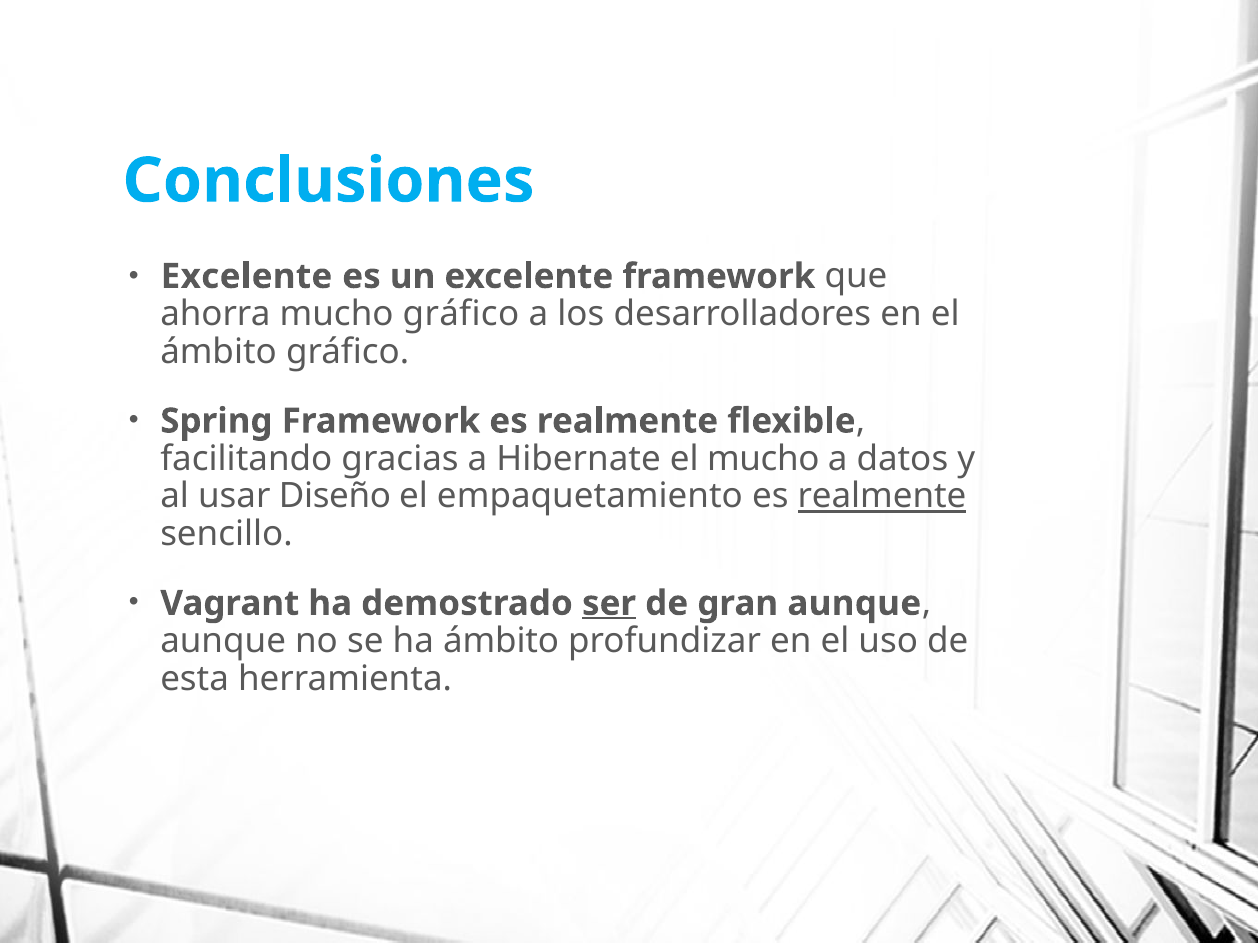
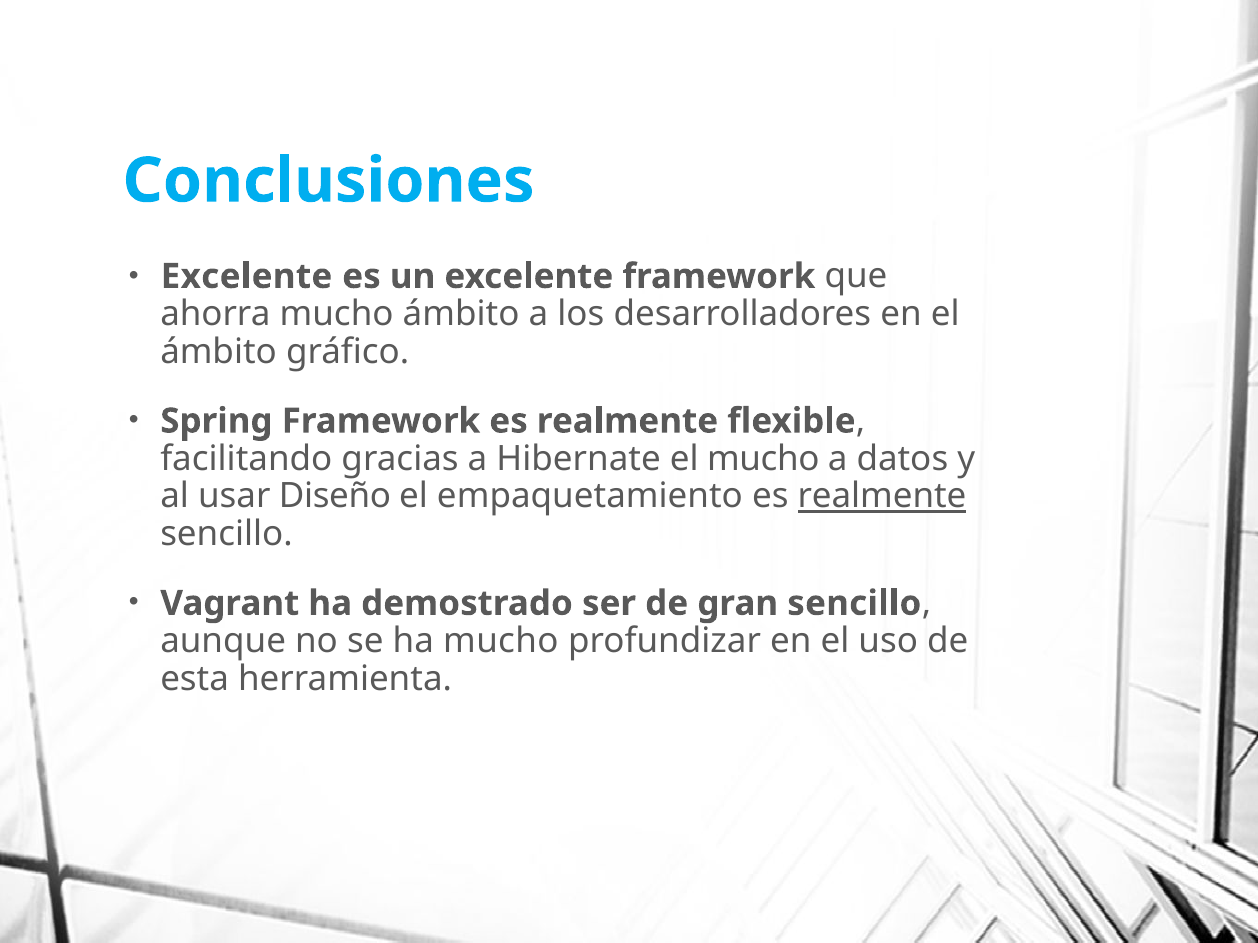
mucho gráfico: gráfico -> ámbito
ser underline: present -> none
gran aunque: aunque -> sencillo
ha ámbito: ámbito -> mucho
